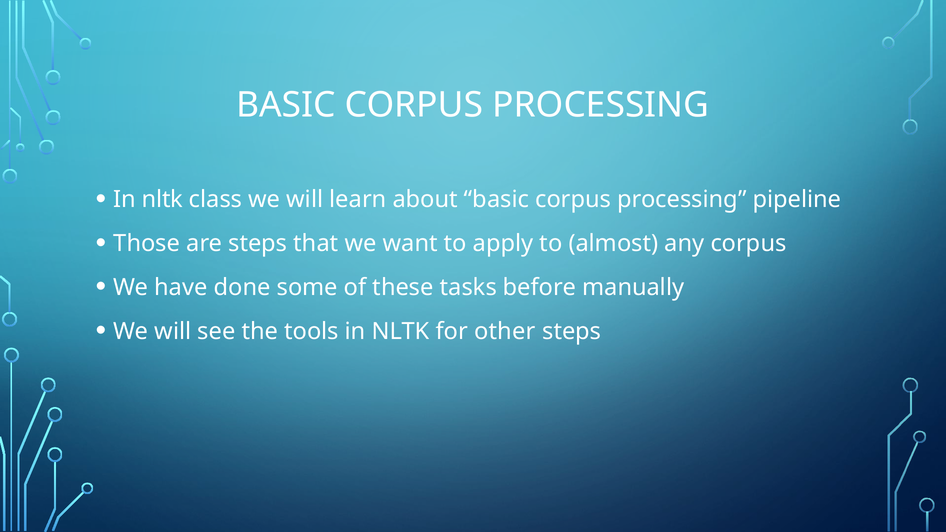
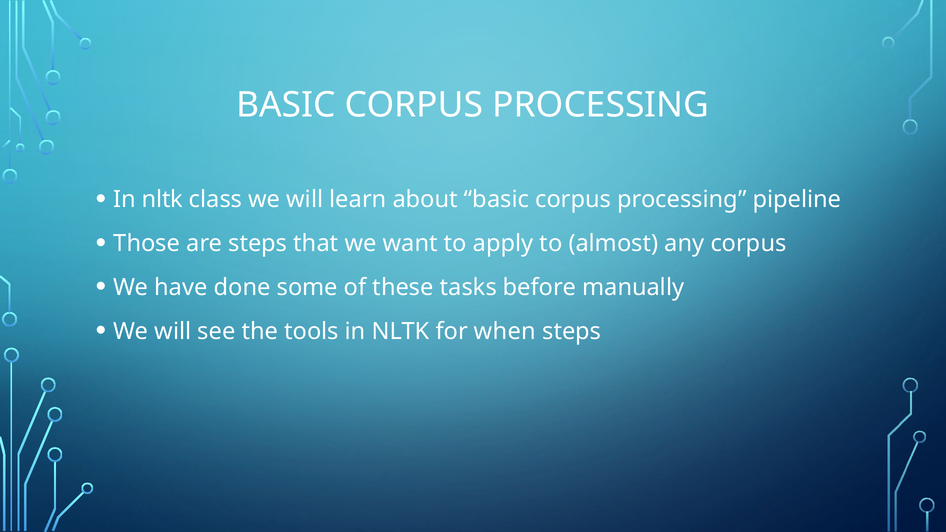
other: other -> when
